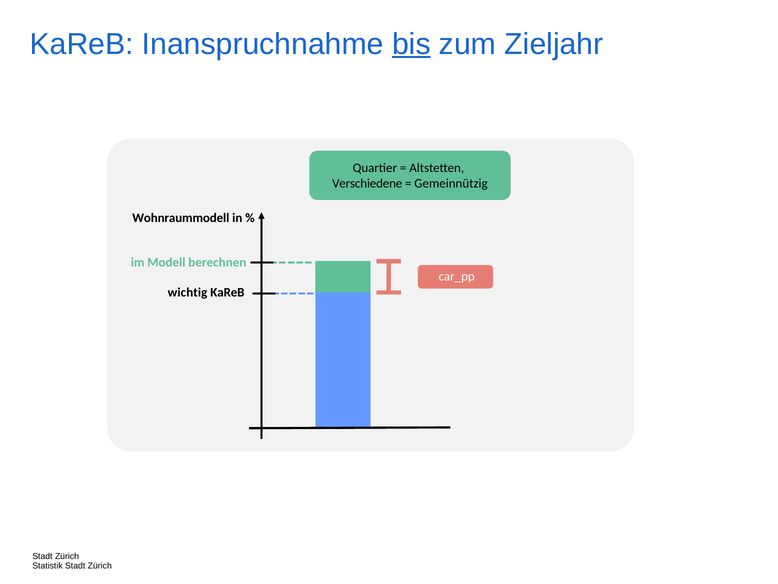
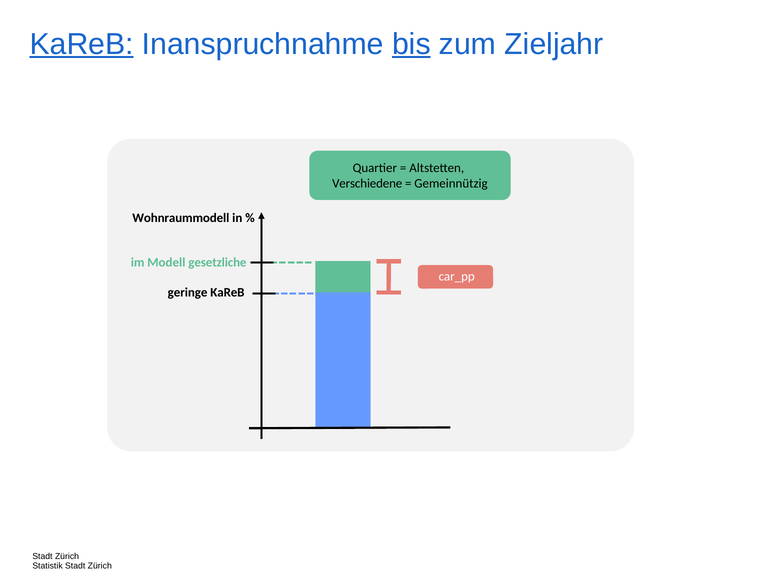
KaReB at (82, 44) underline: none -> present
berechnen: berechnen -> gesetzliche
wichtig: wichtig -> geringe
